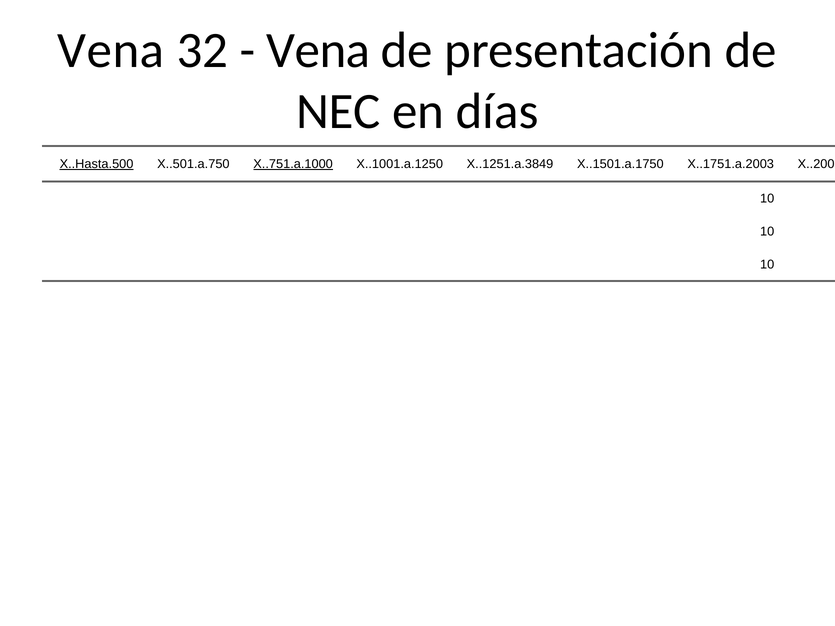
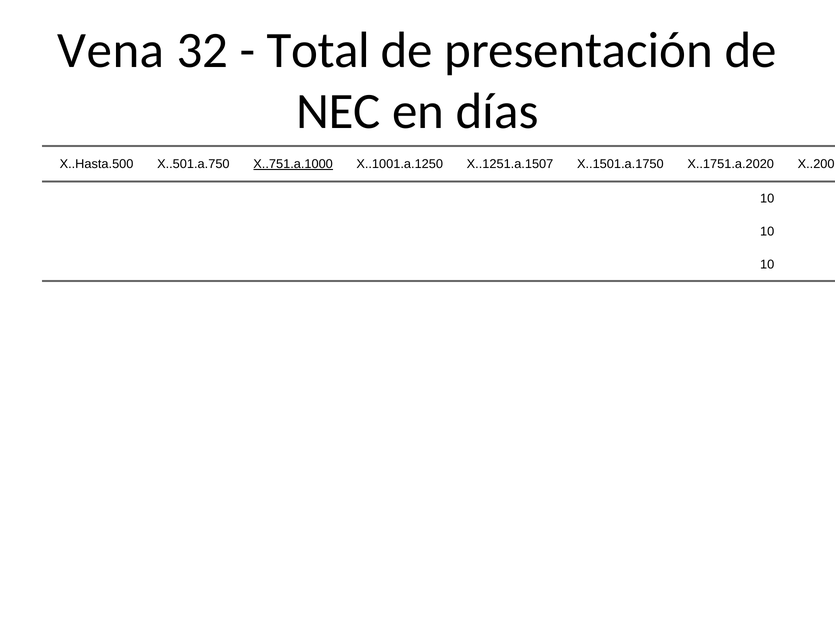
Vena at (318, 50): Vena -> Total
X..Hasta.500 underline: present -> none
X..1251.a.3849: X..1251.a.3849 -> X..1251.a.1507
X..1751.a.2003: X..1751.a.2003 -> X..1751.a.2020
